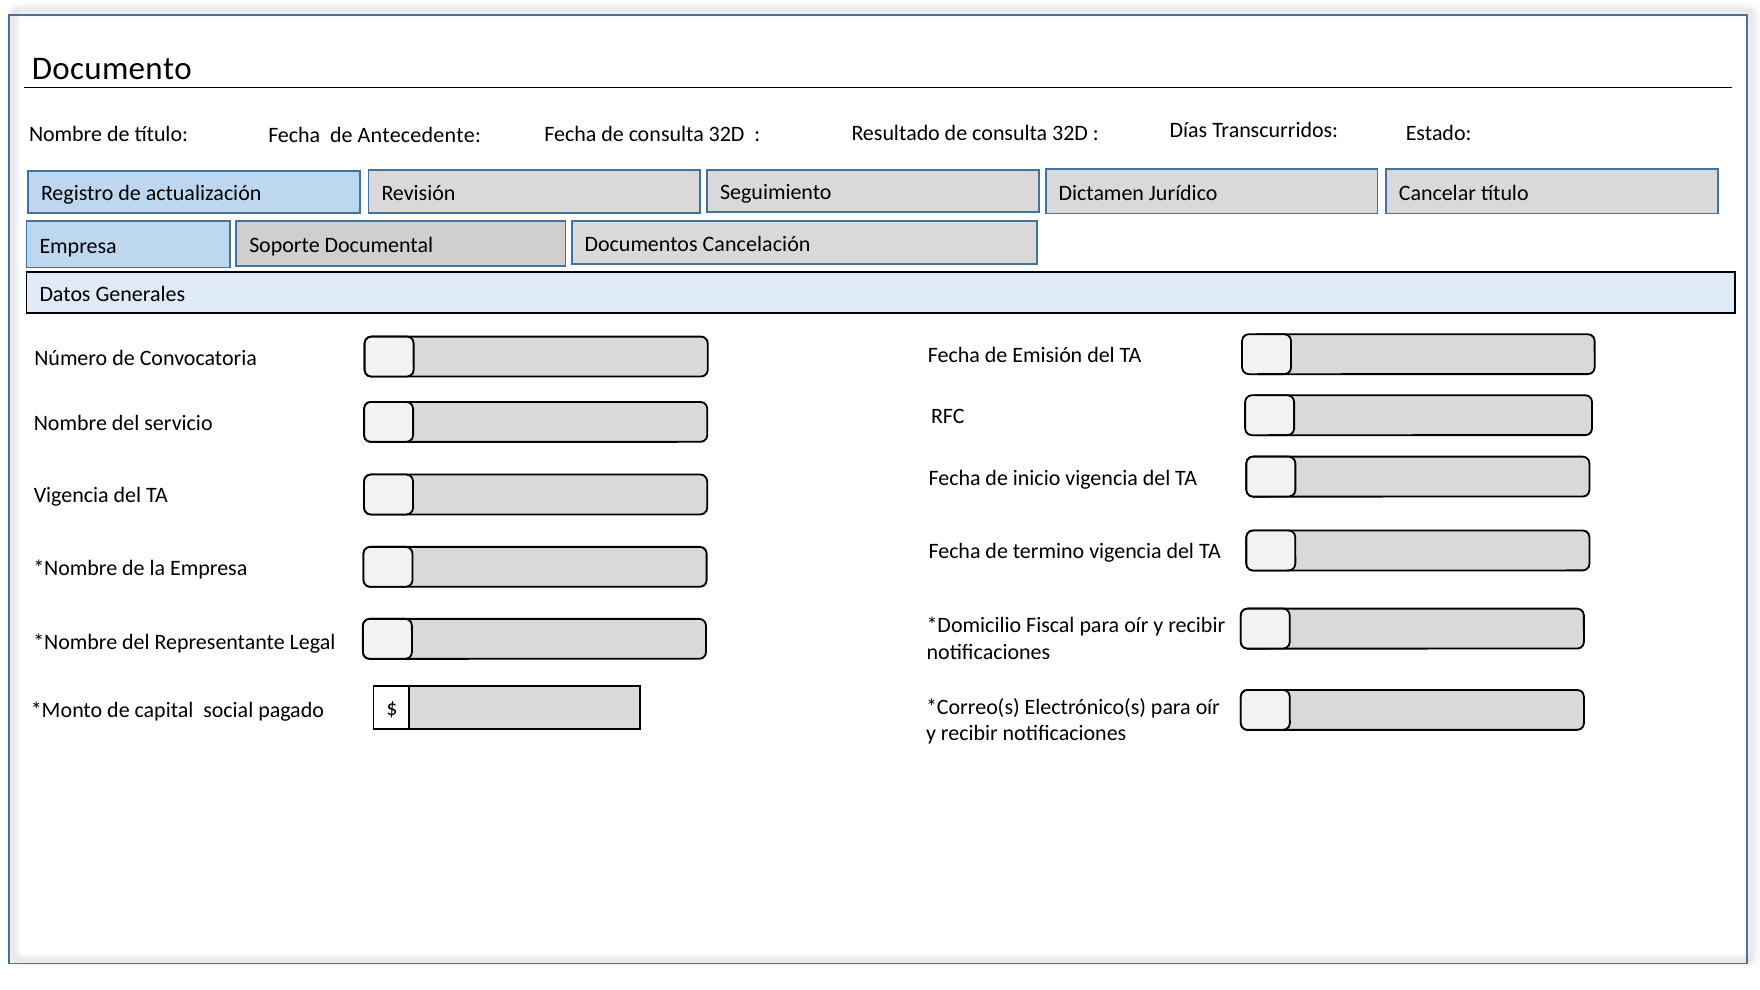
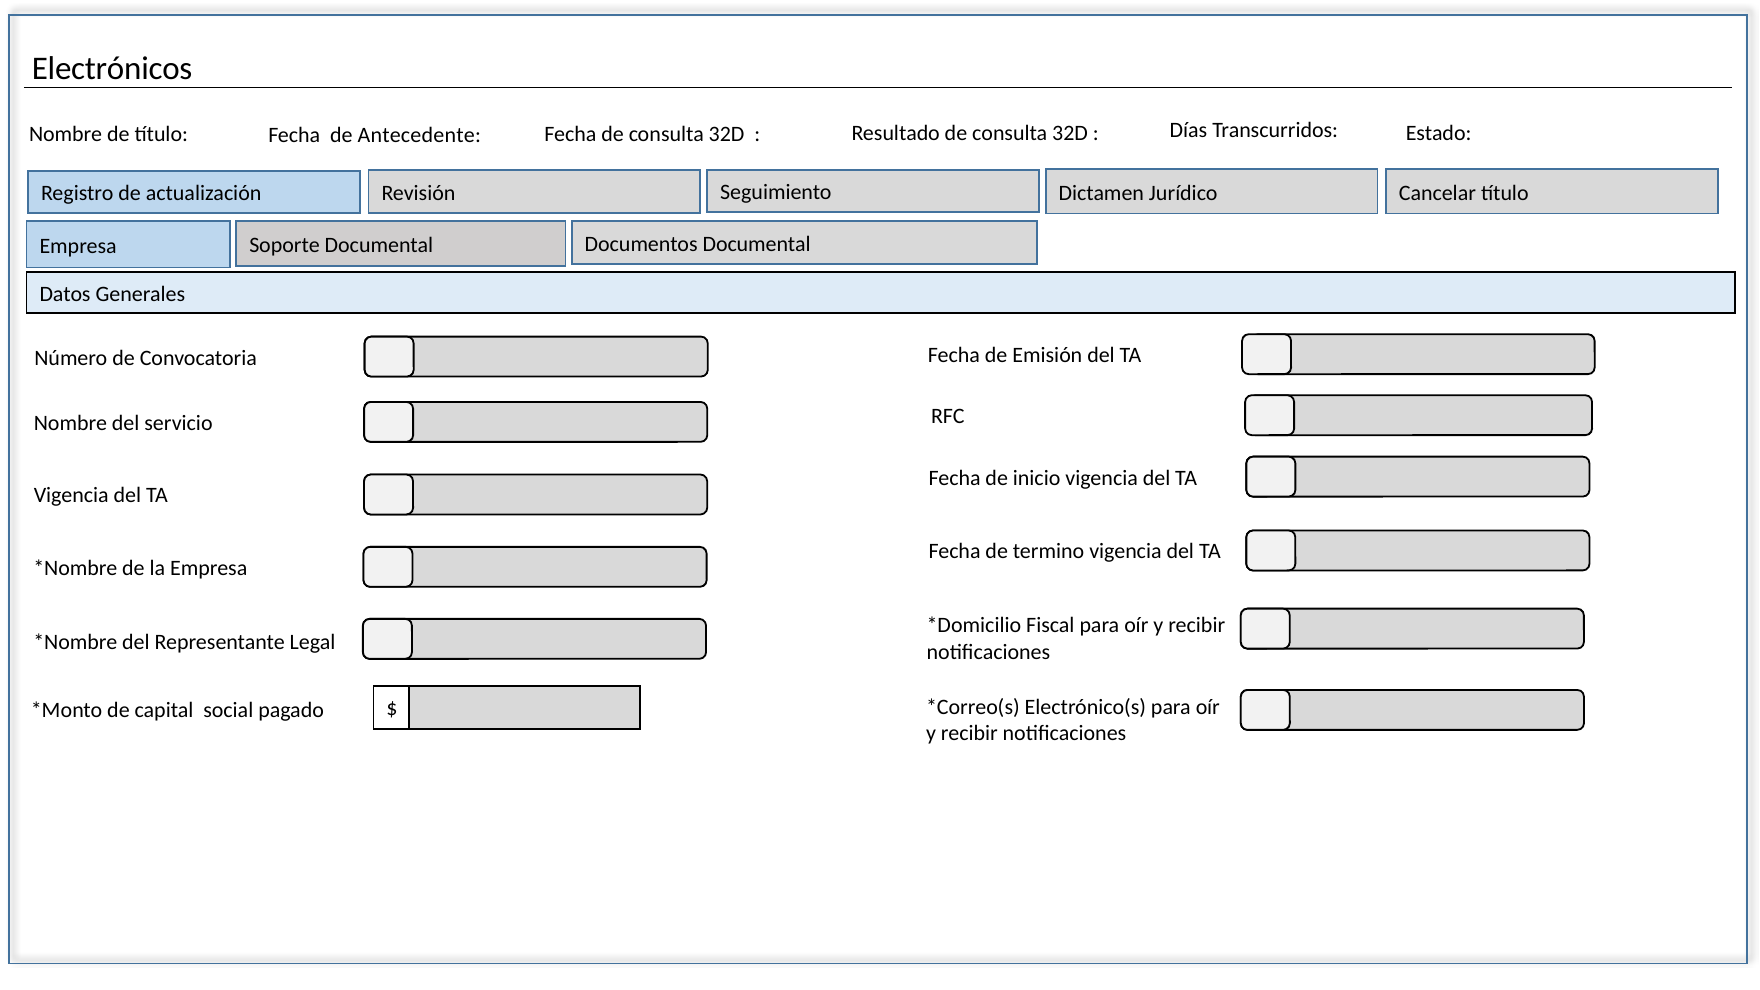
Documento: Documento -> Electrónicos
Documentos Cancelación: Cancelación -> Documental
